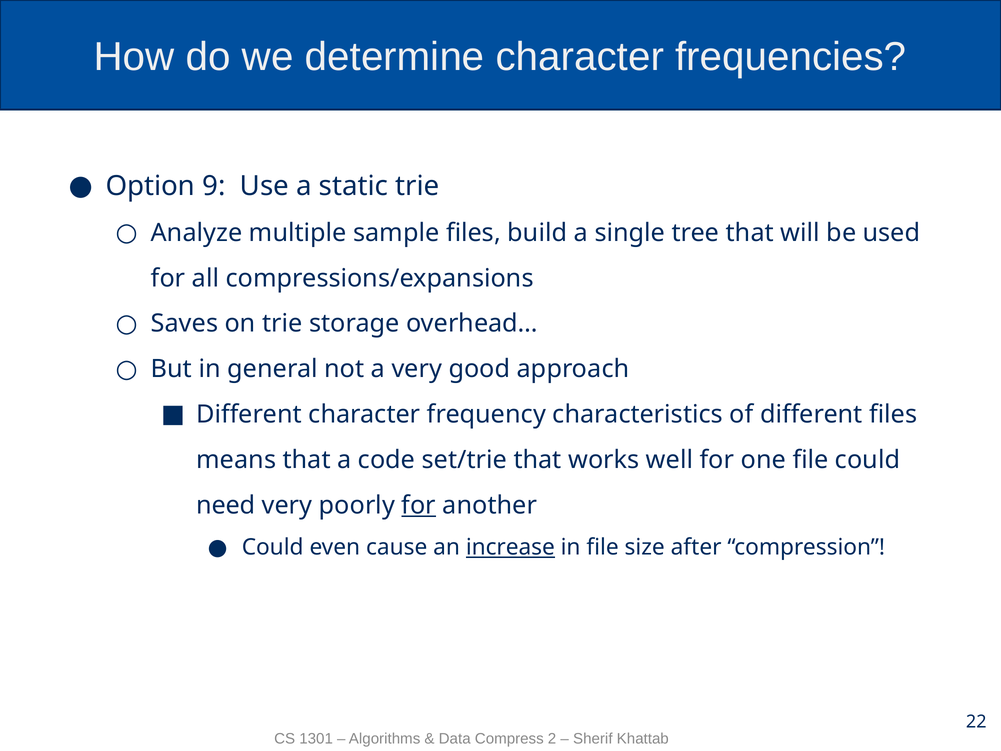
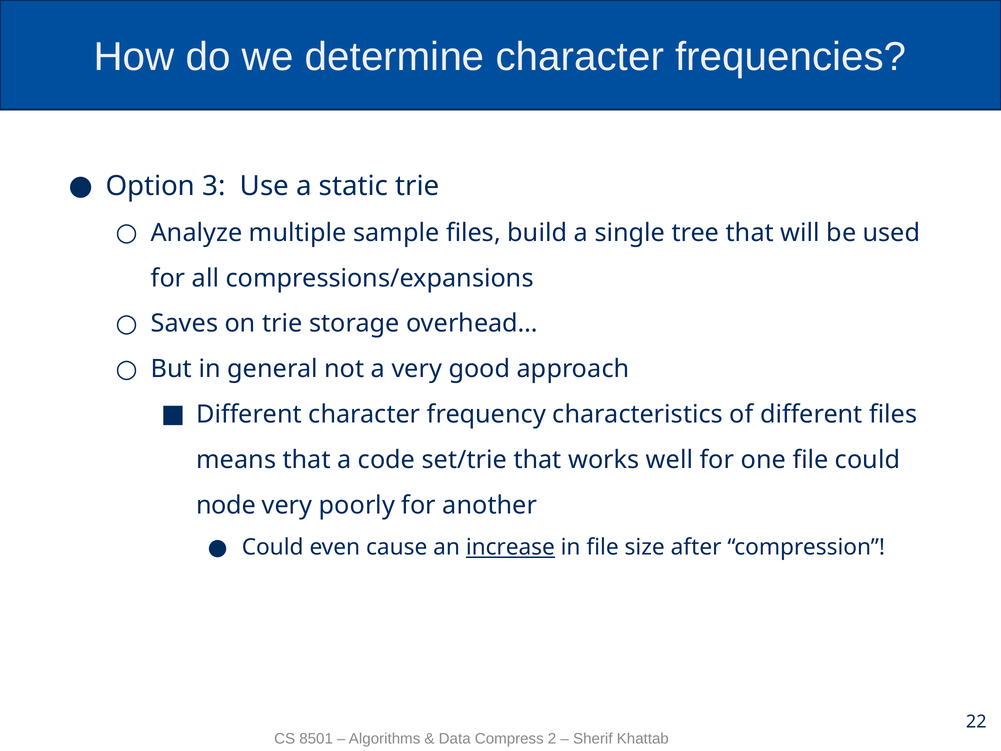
9: 9 -> 3
need: need -> node
for at (419, 505) underline: present -> none
1301: 1301 -> 8501
